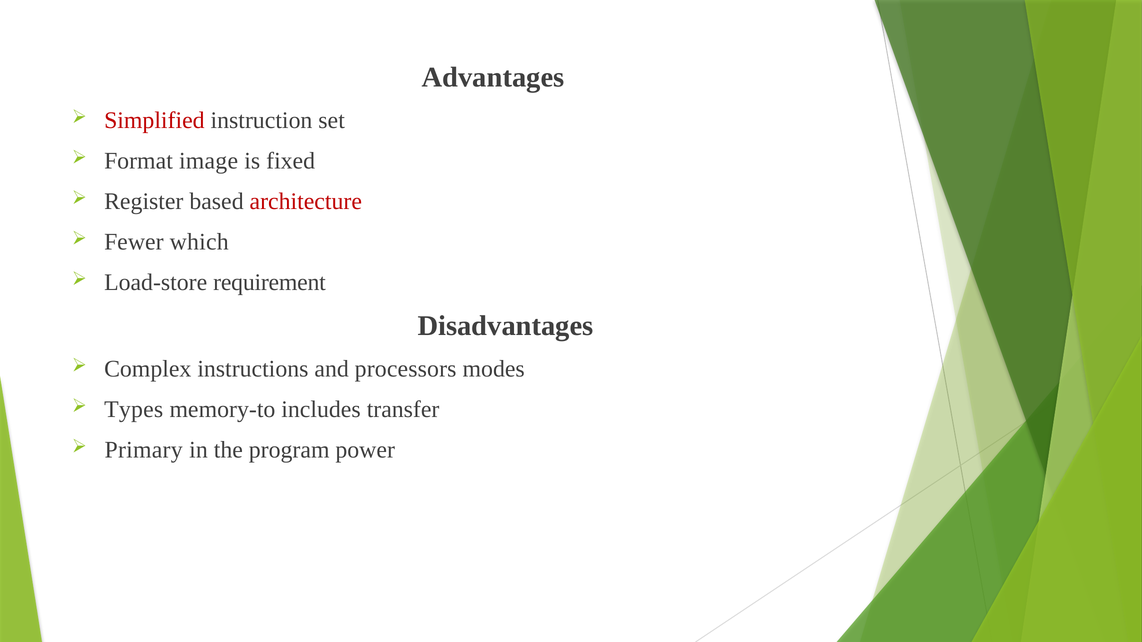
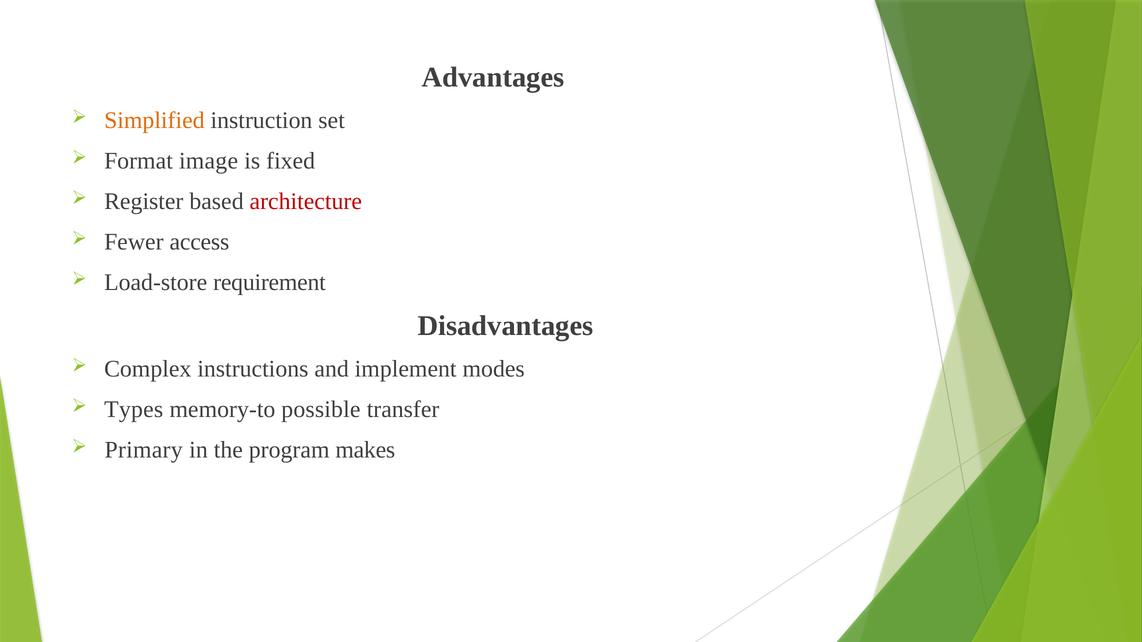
Simplified colour: red -> orange
which: which -> access
processors: processors -> implement
includes: includes -> possible
power: power -> makes
